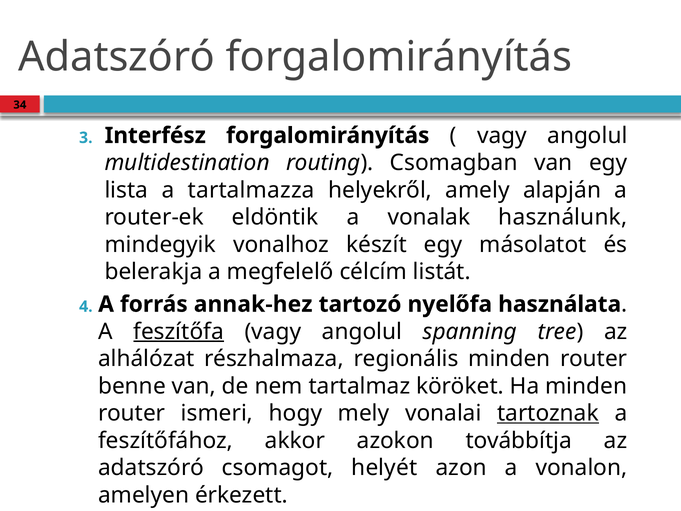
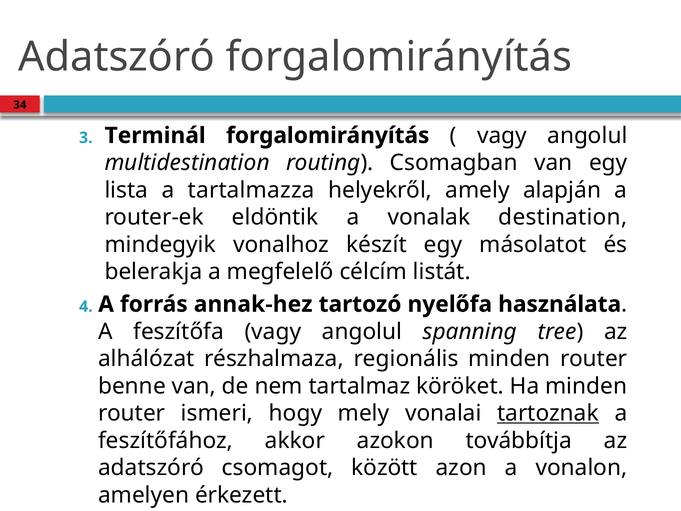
Interfész: Interfész -> Terminál
használunk: használunk -> destination
feszítőfa at (179, 331) underline: present -> none
helyét: helyét -> között
